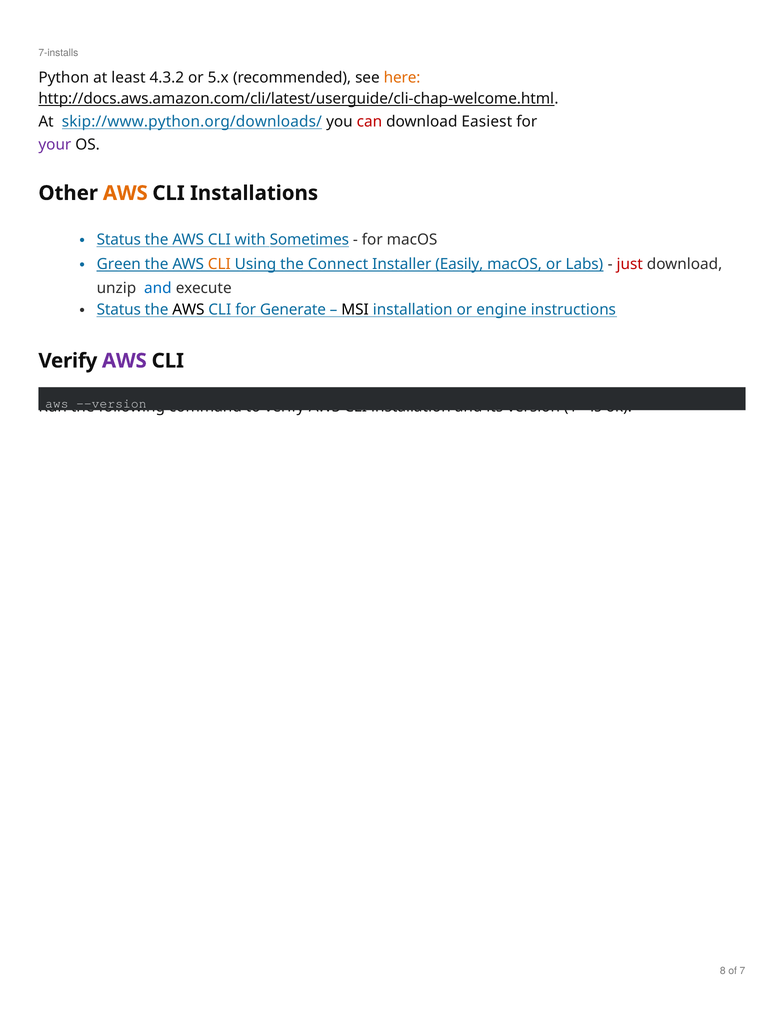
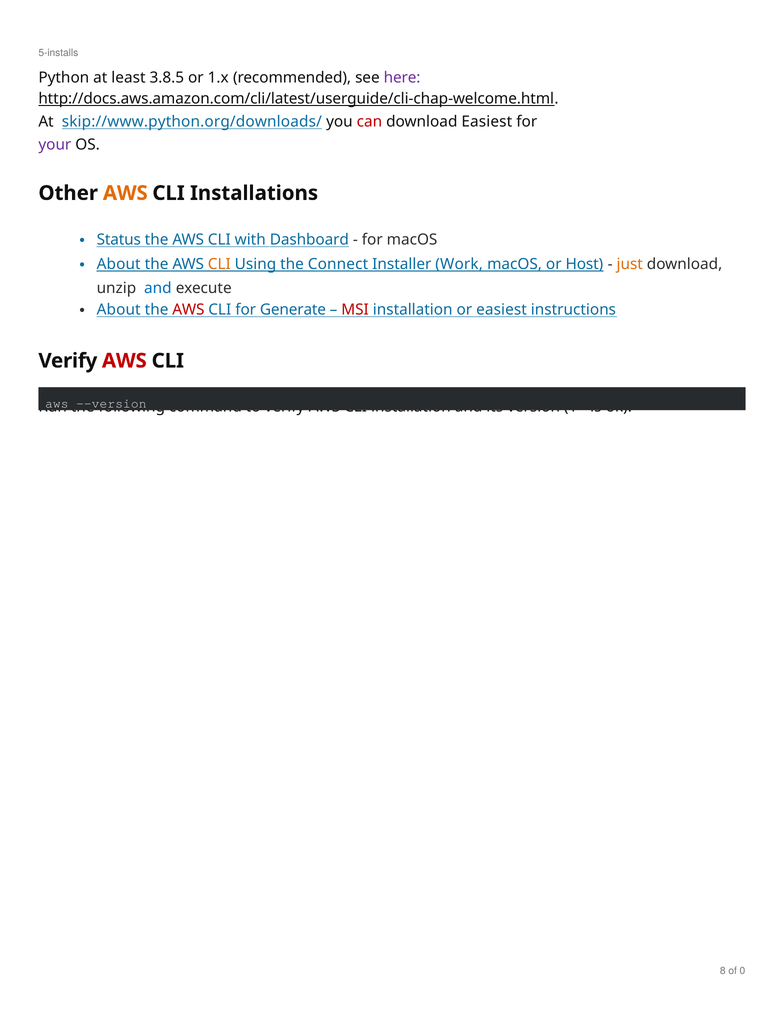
7-installs: 7-installs -> 5-installs
4.3.2: 4.3.2 -> 3.8.5
5.x: 5.x -> 1.x
here colour: orange -> purple
Sometimes: Sometimes -> Dashboard
Green at (119, 264): Green -> About
Easily: Easily -> Work
Labs: Labs -> Host
just colour: red -> orange
Status at (119, 310): Status -> About
AWS at (188, 310) colour: black -> red
MSI colour: black -> red
or engine: engine -> easiest
AWS at (124, 361) colour: purple -> red
7: 7 -> 0
